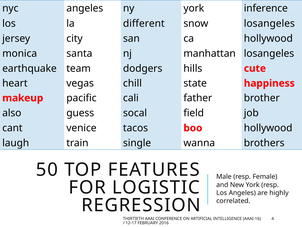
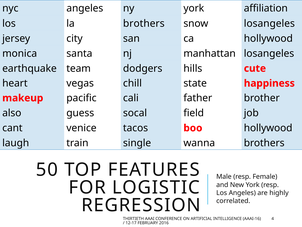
inference: inference -> affiliation
la different: different -> brothers
